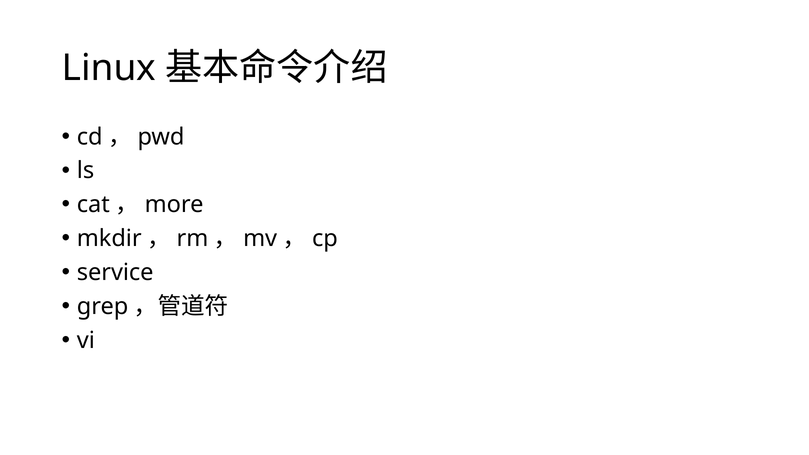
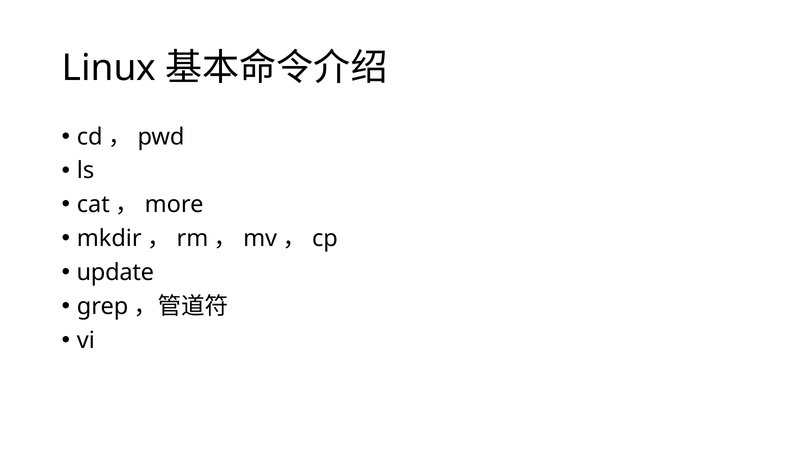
service: service -> update
